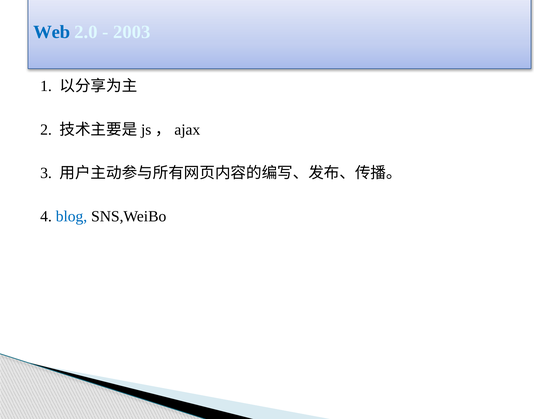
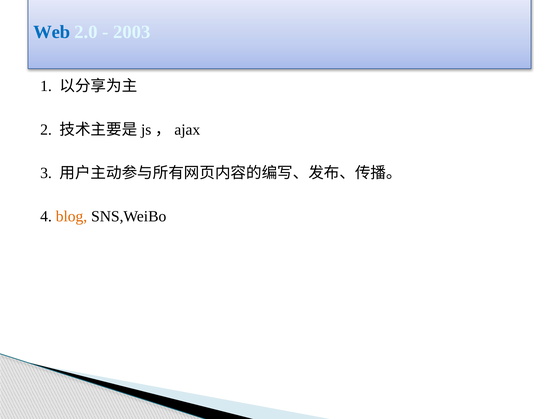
blog colour: blue -> orange
